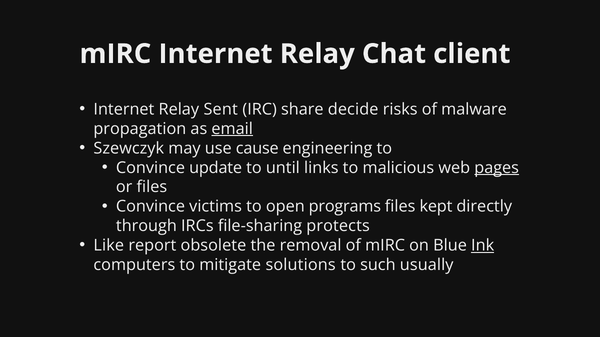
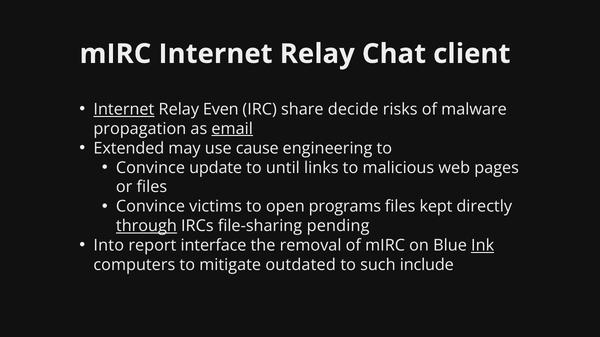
Internet at (124, 109) underline: none -> present
Sent: Sent -> Even
Szewczyk: Szewczyk -> Extended
pages underline: present -> none
through underline: none -> present
protects: protects -> pending
Like: Like -> Into
obsolete: obsolete -> interface
solutions: solutions -> outdated
usually: usually -> include
